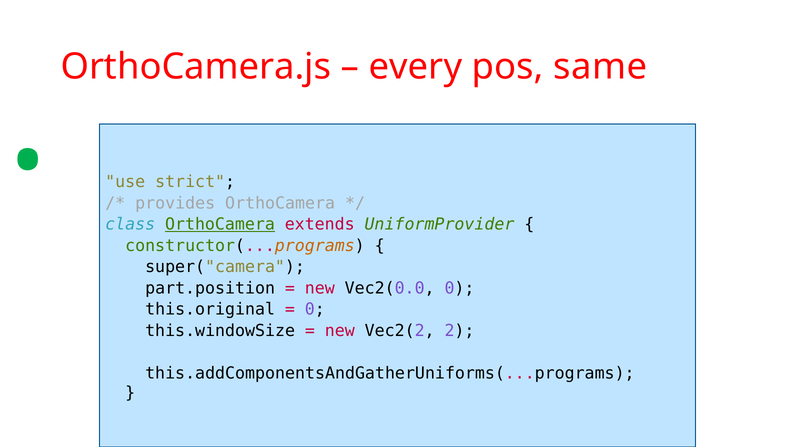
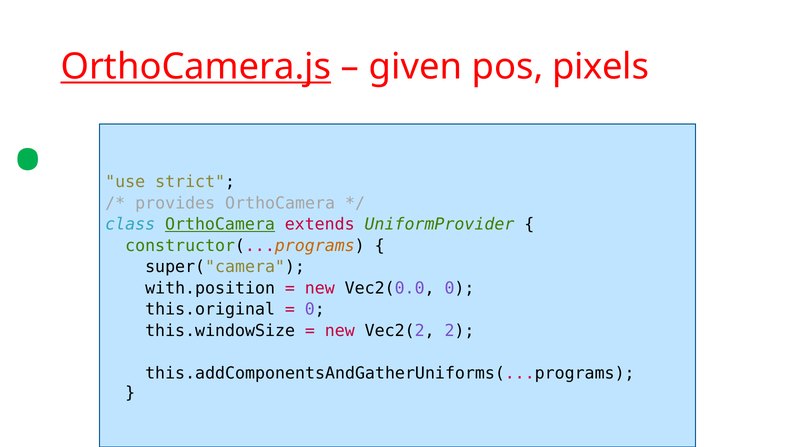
OrthoCamera.js underline: none -> present
every: every -> given
same: same -> pixels
part.position: part.position -> with.position
